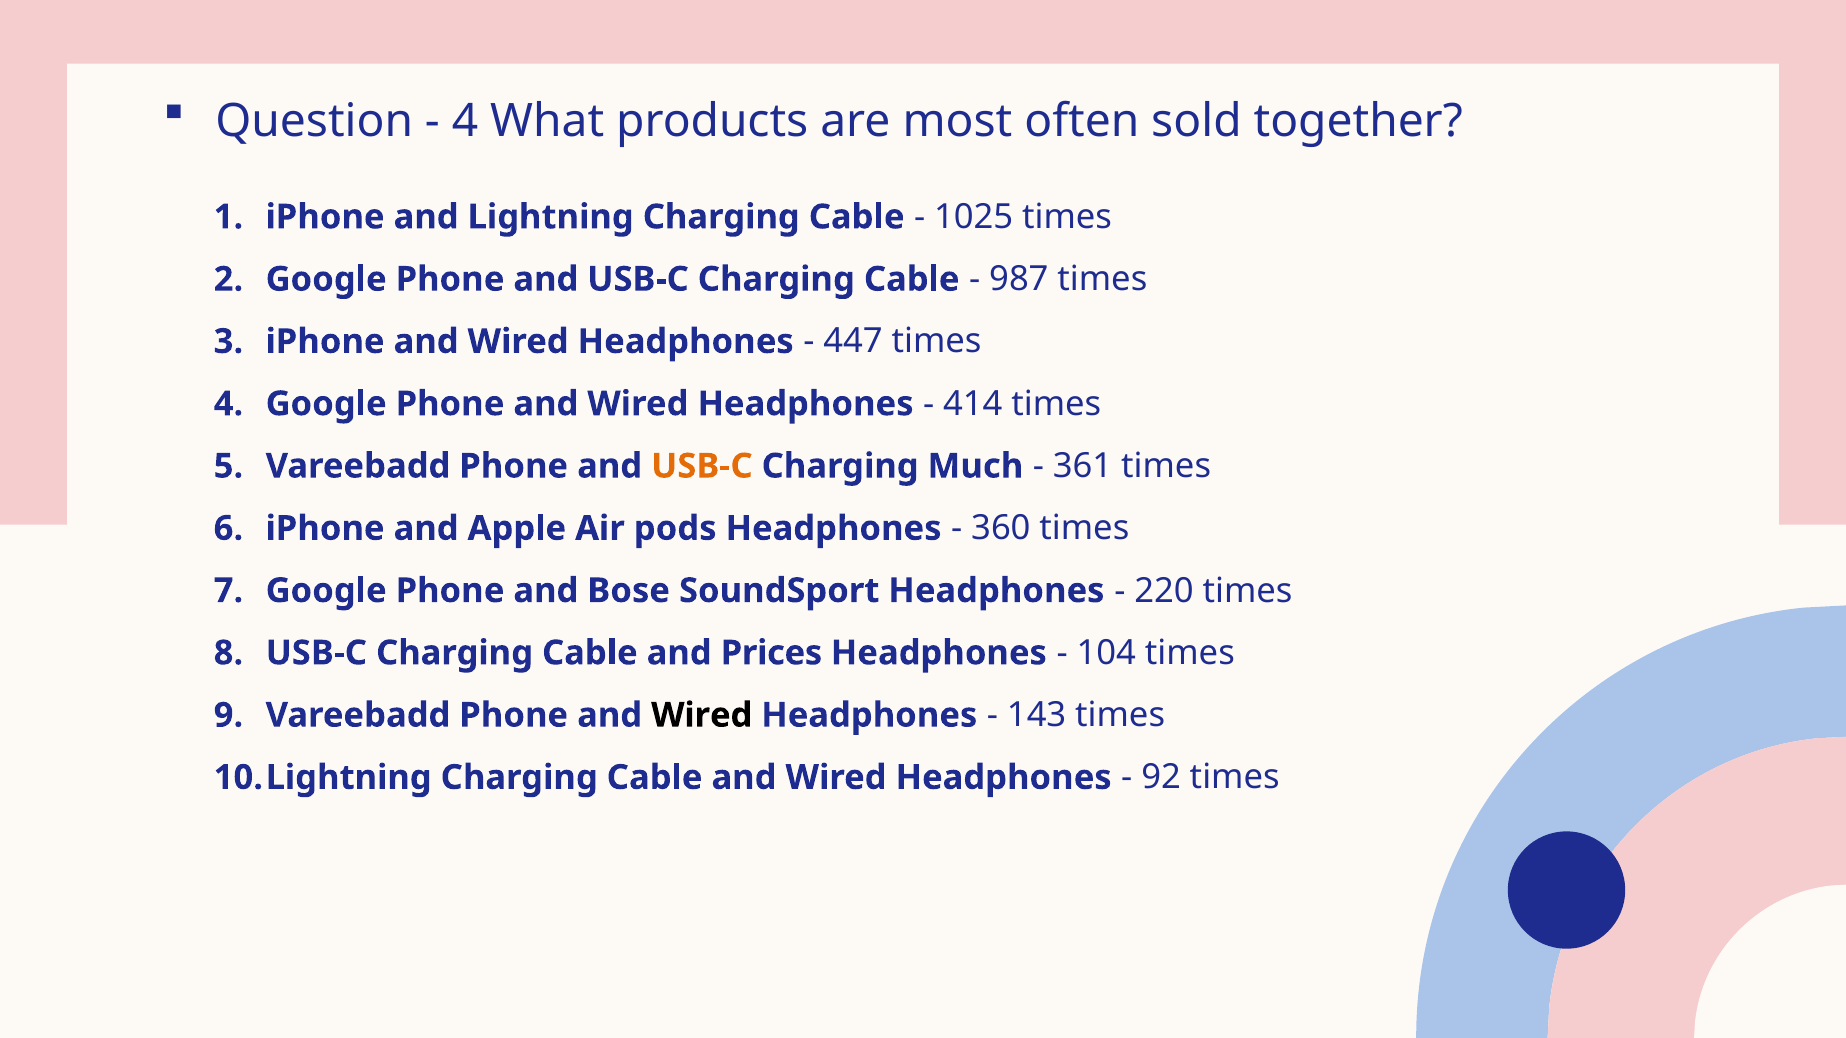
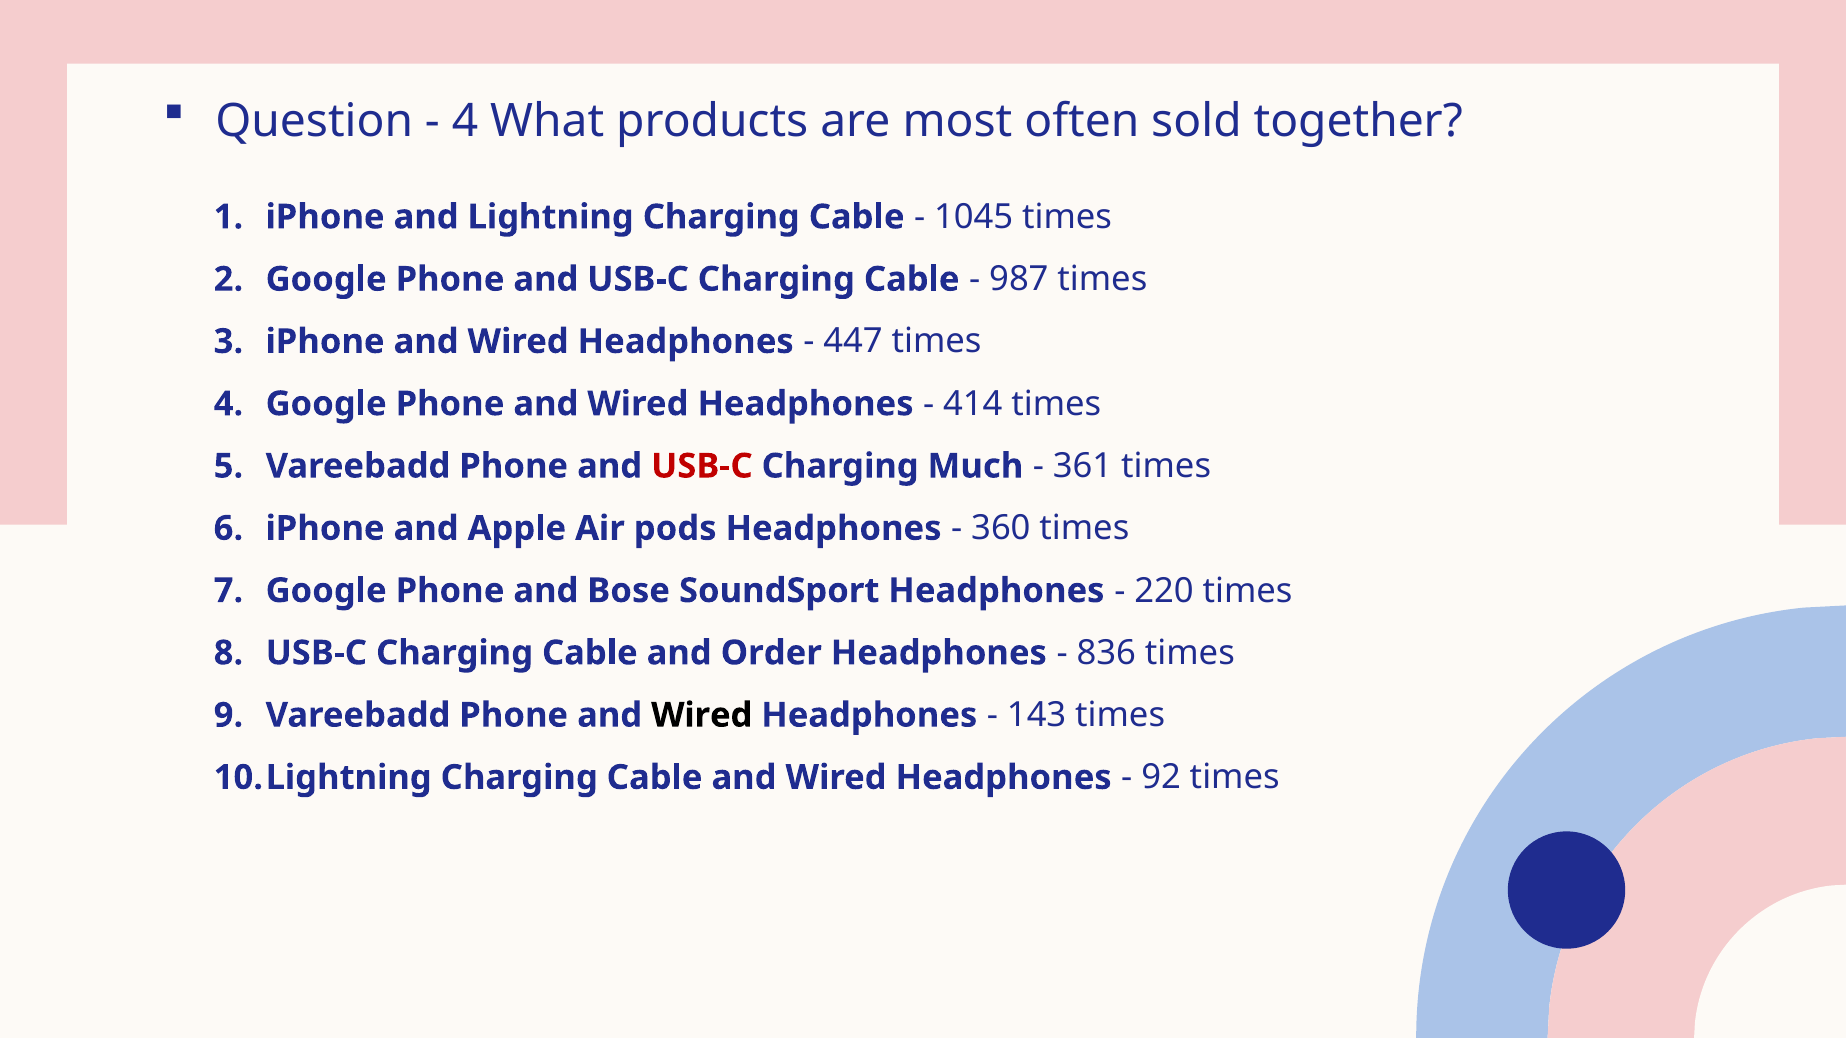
1025: 1025 -> 1045
USB-C at (702, 466) colour: orange -> red
Prices: Prices -> Order
104: 104 -> 836
